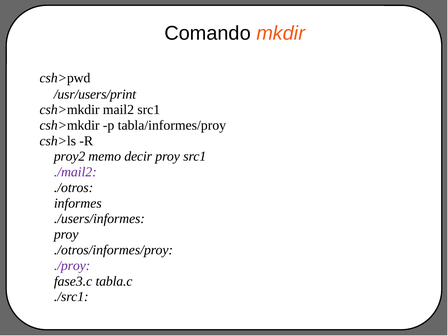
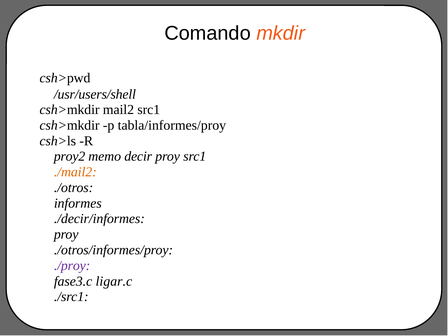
/usr/users/print: /usr/users/print -> /usr/users/shell
./mail2 colour: purple -> orange
./users/informes: ./users/informes -> ./decir/informes
tabla.c: tabla.c -> ligar.c
